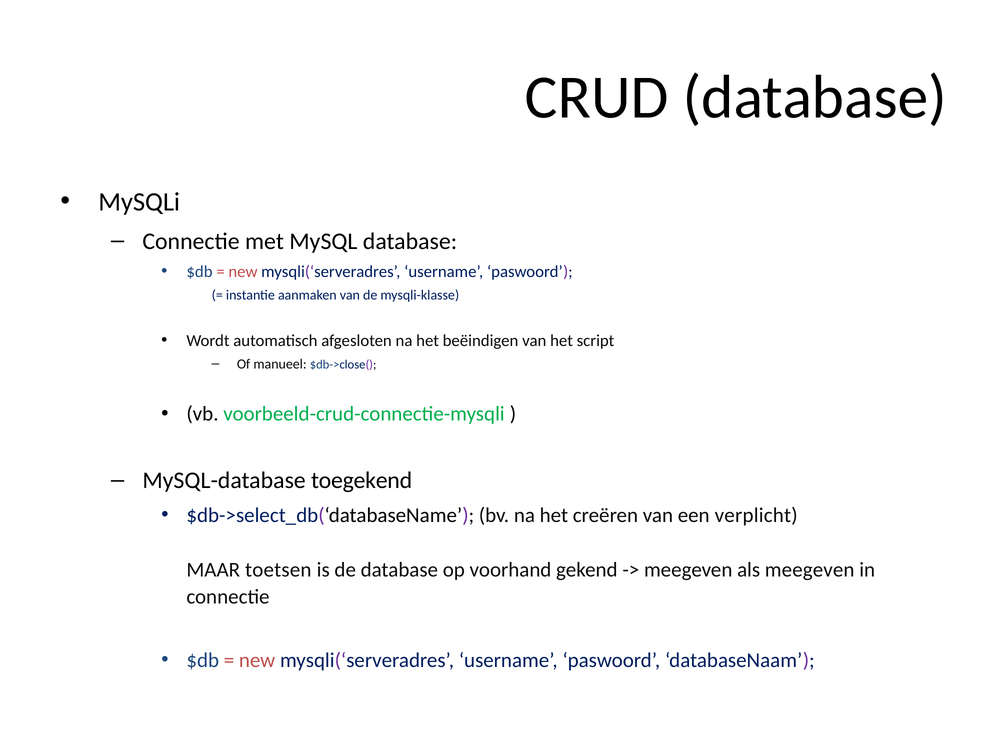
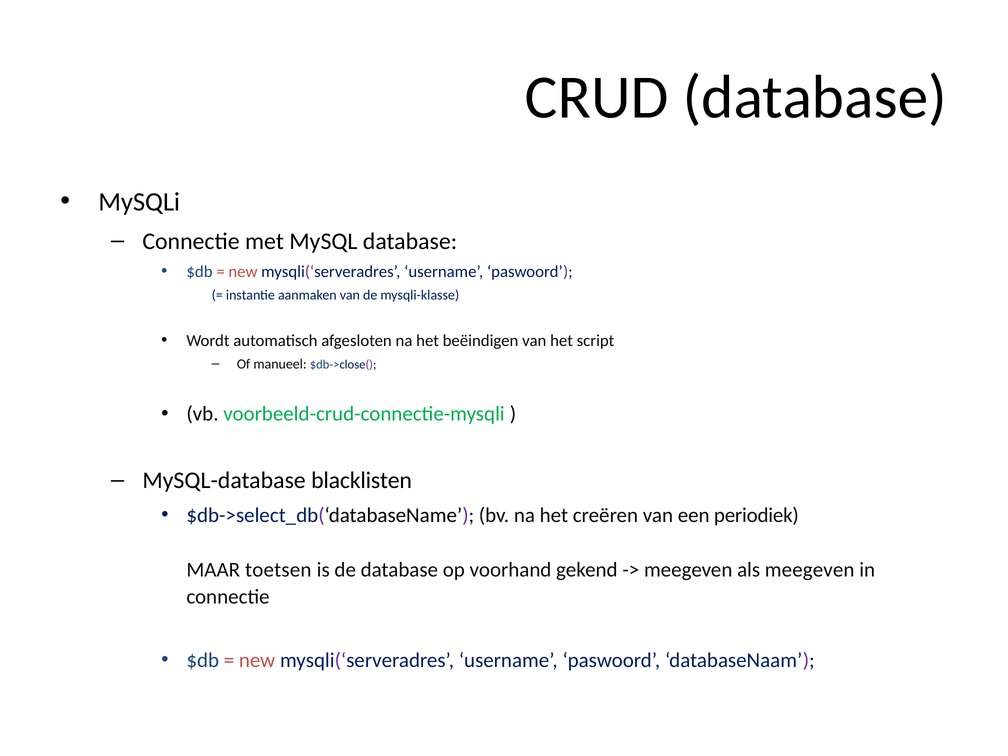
toegekend: toegekend -> blacklisten
verplicht: verplicht -> periodiek
